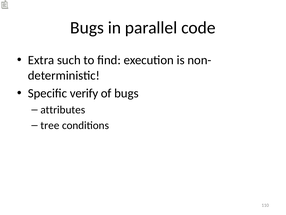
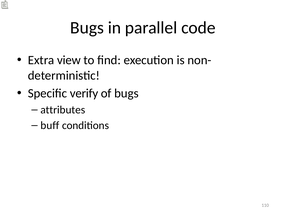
such: such -> view
tree: tree -> buff
